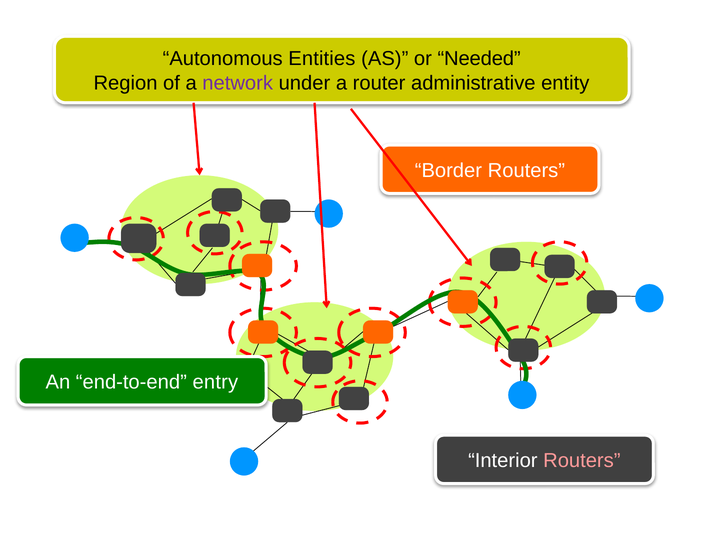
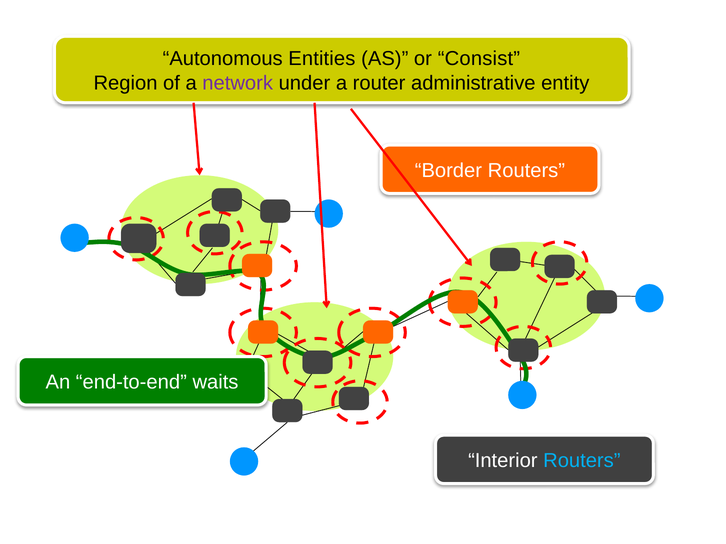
Needed: Needed -> Consist
entry: entry -> waits
Routers at (582, 461) colour: pink -> light blue
